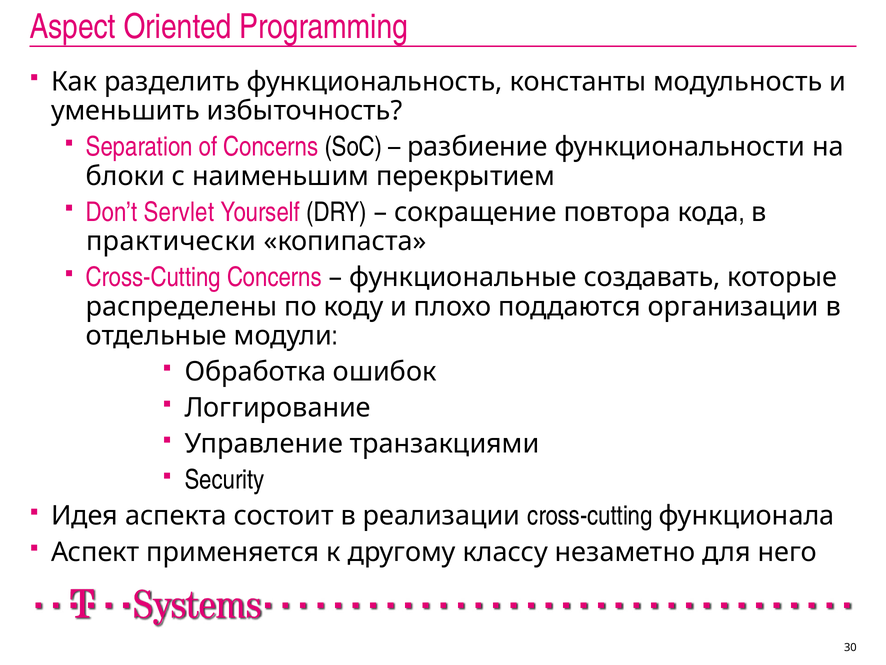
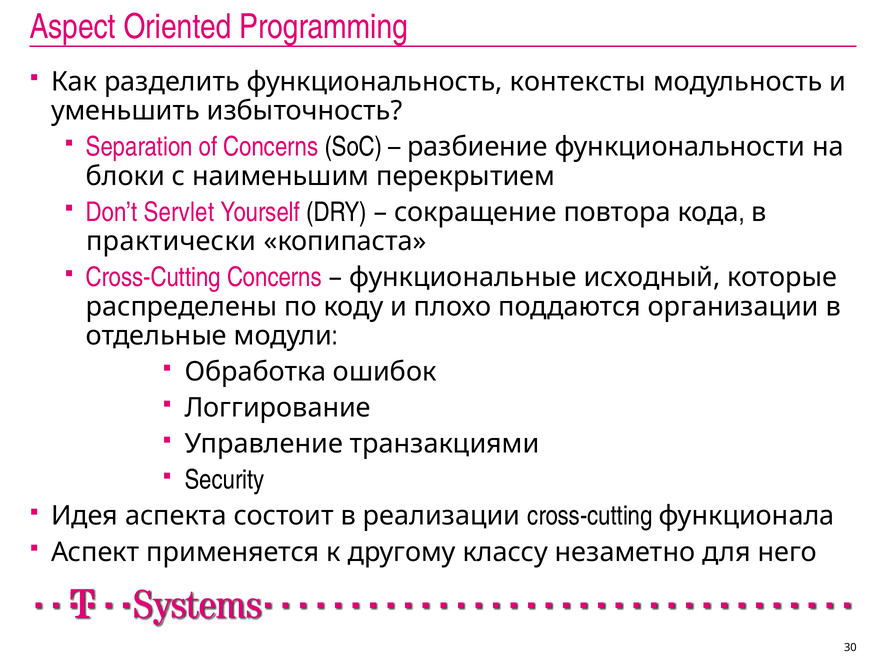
константы: константы -> контексты
создавать: создавать -> исходный
